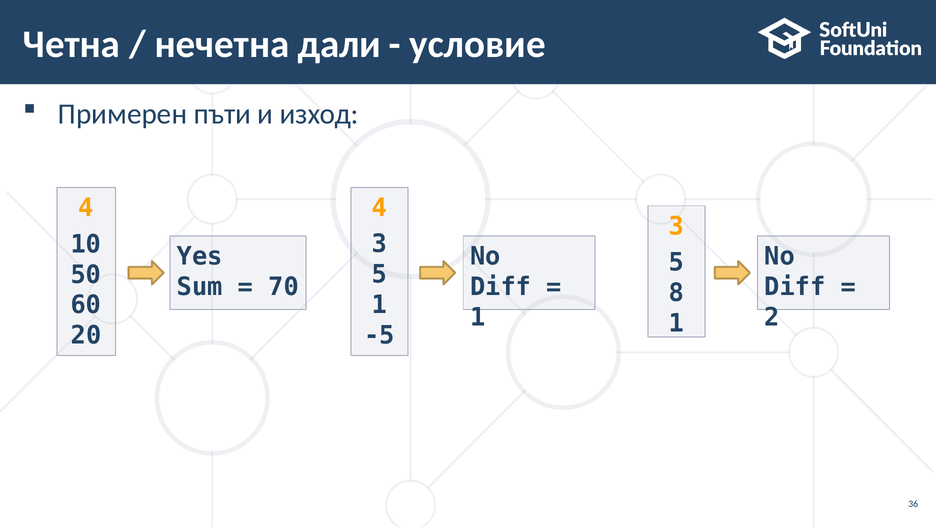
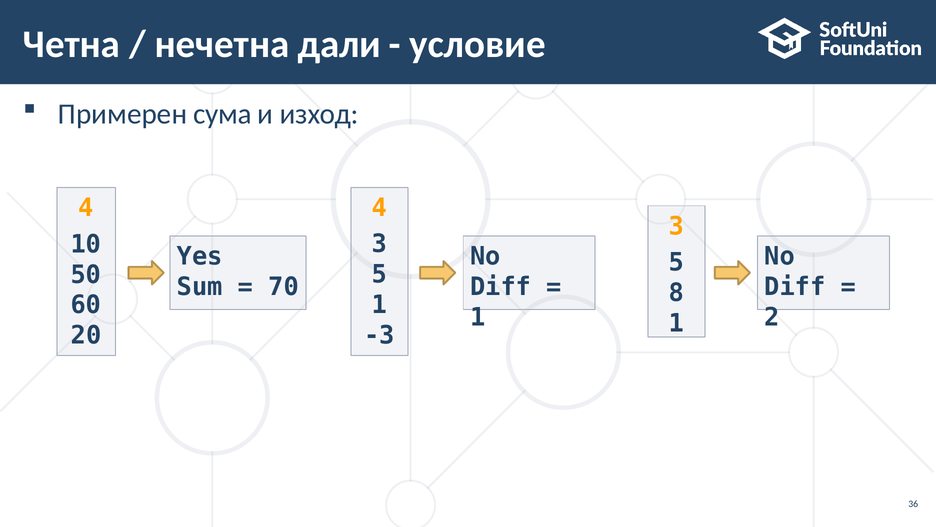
пъти: пъти -> сума
-5: -5 -> -3
